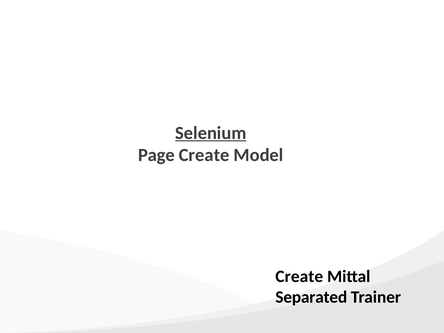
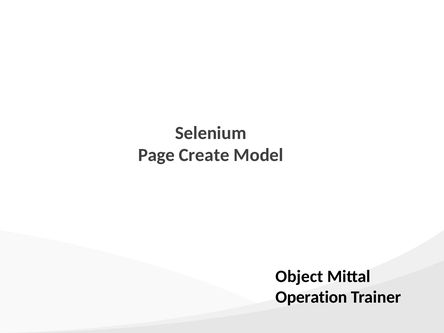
Selenium underline: present -> none
Create at (299, 276): Create -> Object
Separated: Separated -> Operation
